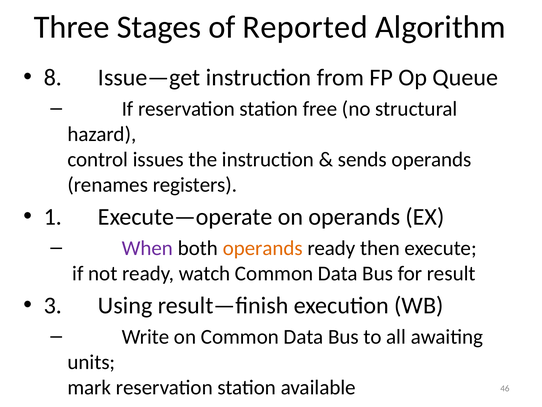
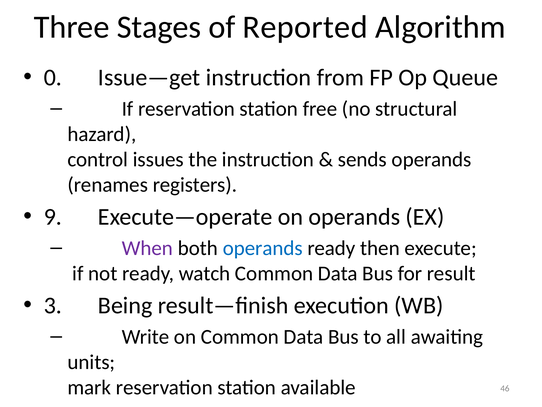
8: 8 -> 0
1: 1 -> 9
operands at (263, 248) colour: orange -> blue
Using: Using -> Being
